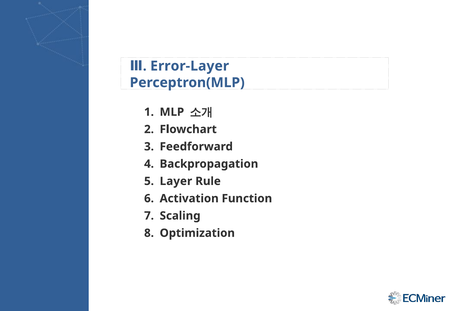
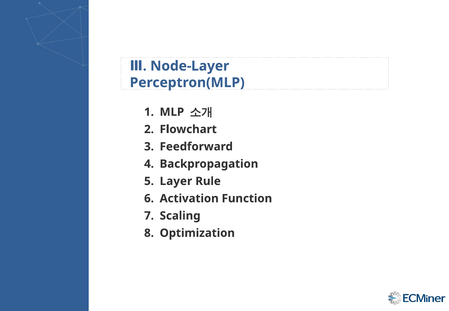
Error-Layer: Error-Layer -> Node-Layer
